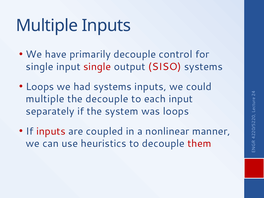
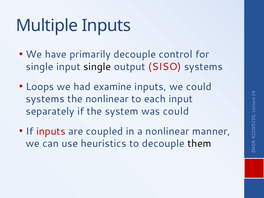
single at (97, 67) colour: red -> black
had systems: systems -> examine
multiple at (45, 99): multiple -> systems
the decouple: decouple -> nonlinear
was loops: loops -> could
them colour: red -> black
